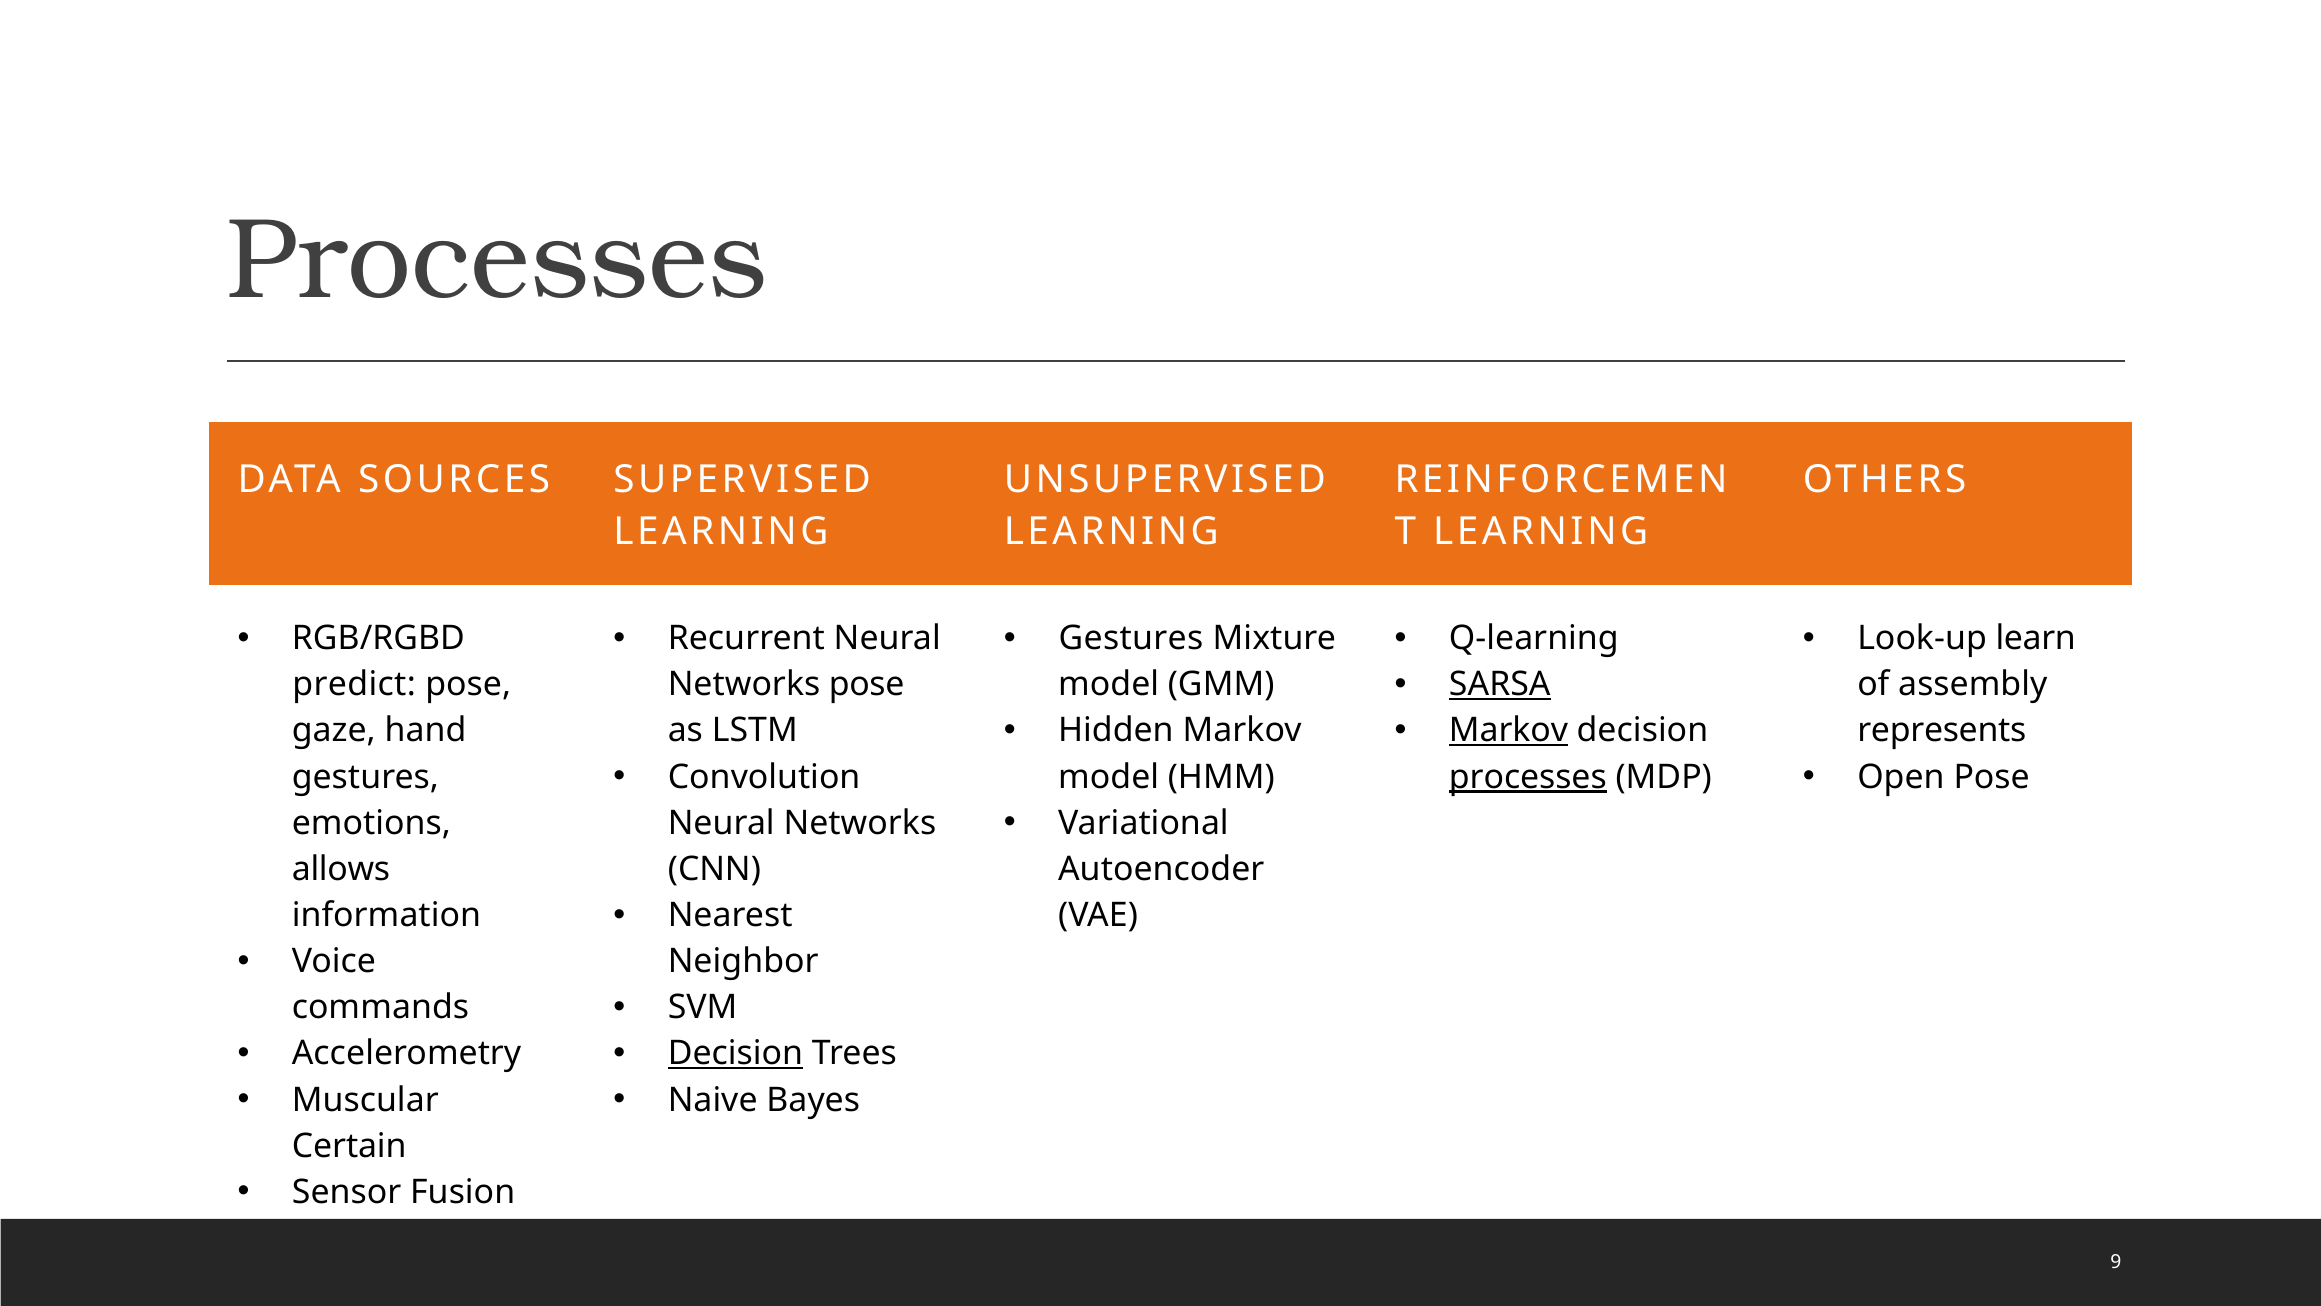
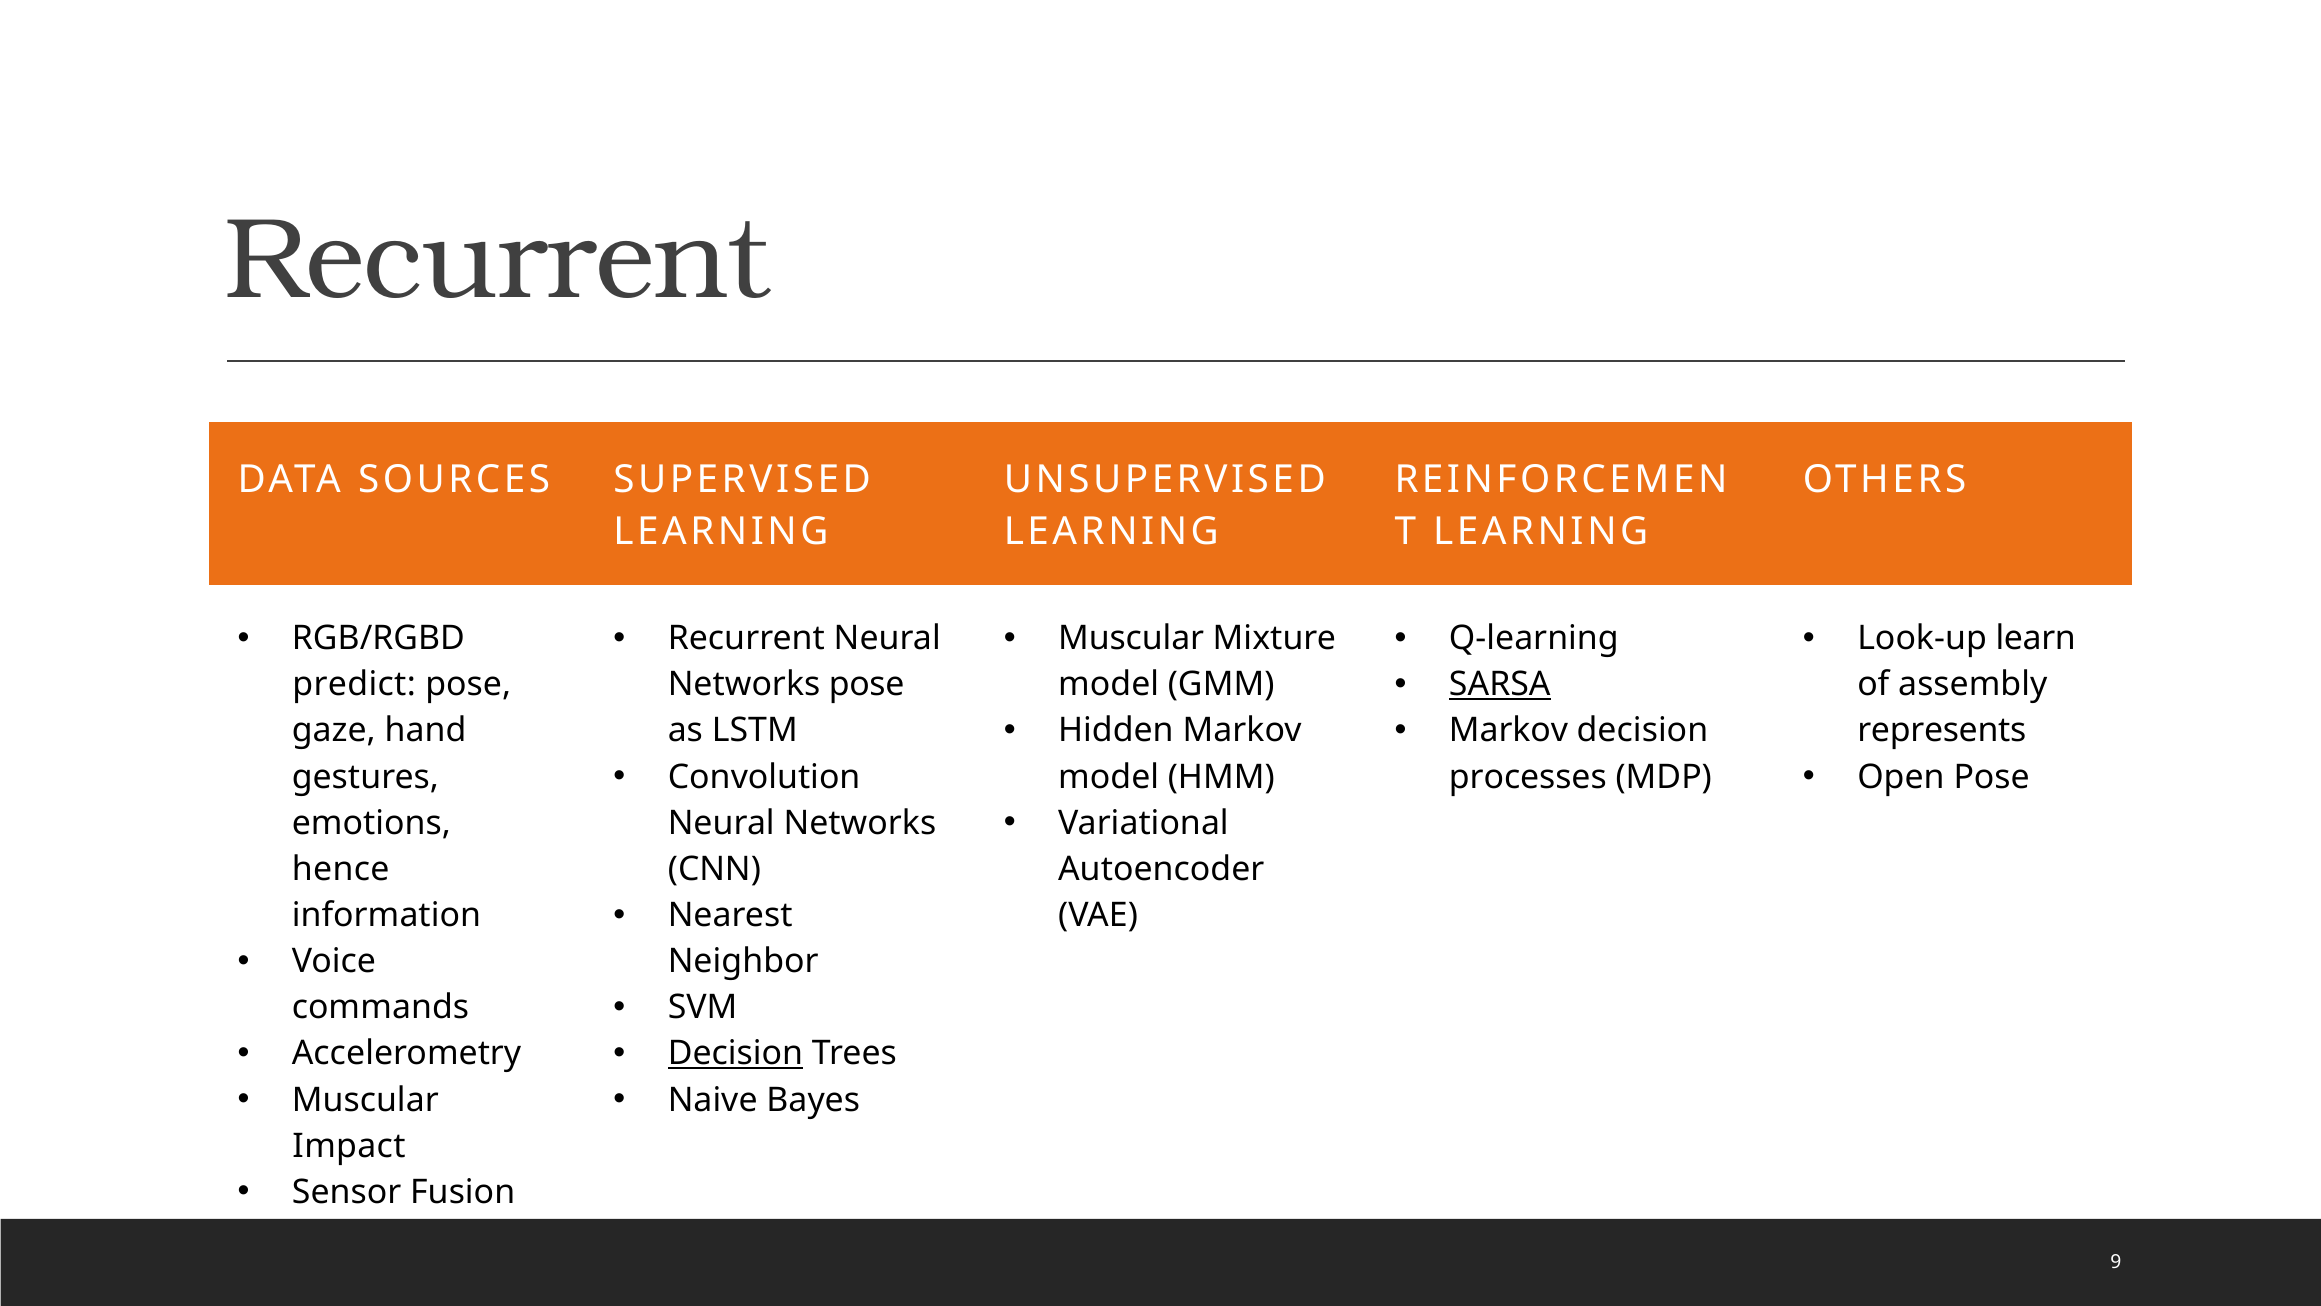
Processes at (497, 260): Processes -> Recurrent
Gestures at (1131, 638): Gestures -> Muscular
Markov at (1509, 731) underline: present -> none
processes at (1528, 777) underline: present -> none
allows: allows -> hence
Certain: Certain -> Impact
